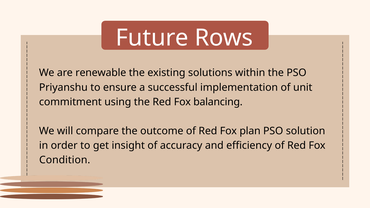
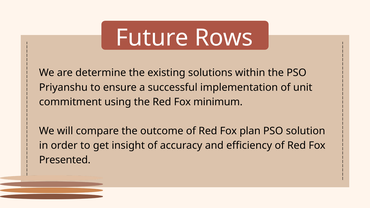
renewable: renewable -> determine
balancing: balancing -> minimum
Condition: Condition -> Presented
